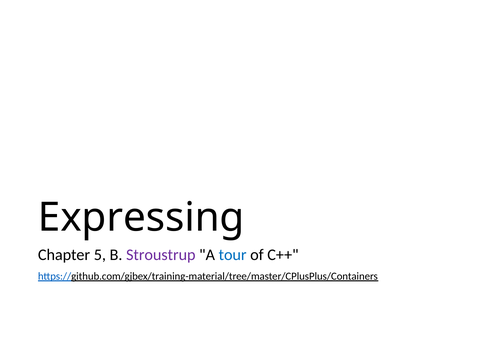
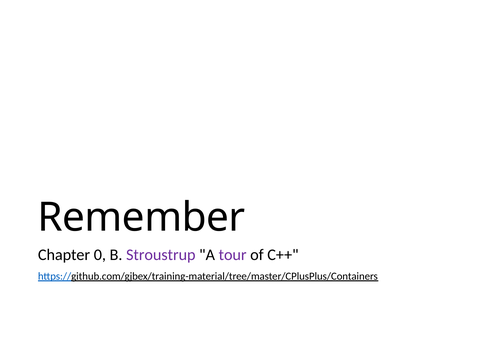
Expressing: Expressing -> Remember
5: 5 -> 0
tour colour: blue -> purple
